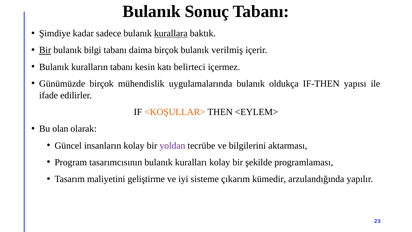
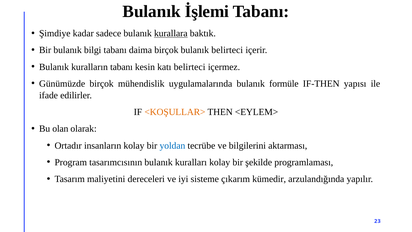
Sonuç: Sonuç -> İşlemi
Bir at (45, 50) underline: present -> none
bulanık verilmiş: verilmiş -> belirteci
oldukça: oldukça -> formüle
Güncel: Güncel -> Ortadır
yoldan colour: purple -> blue
geliştirme: geliştirme -> dereceleri
